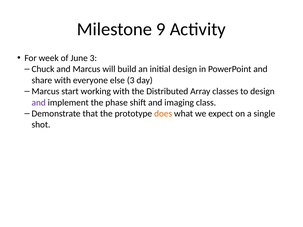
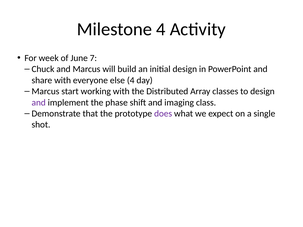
Milestone 9: 9 -> 4
June 3: 3 -> 7
else 3: 3 -> 4
does colour: orange -> purple
